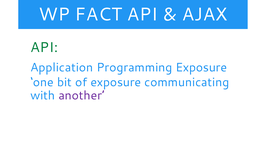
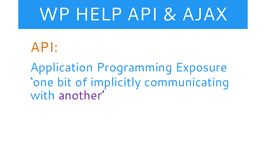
FACT: FACT -> HELP
API at (44, 47) colour: green -> orange
of exposure: exposure -> implicitly
